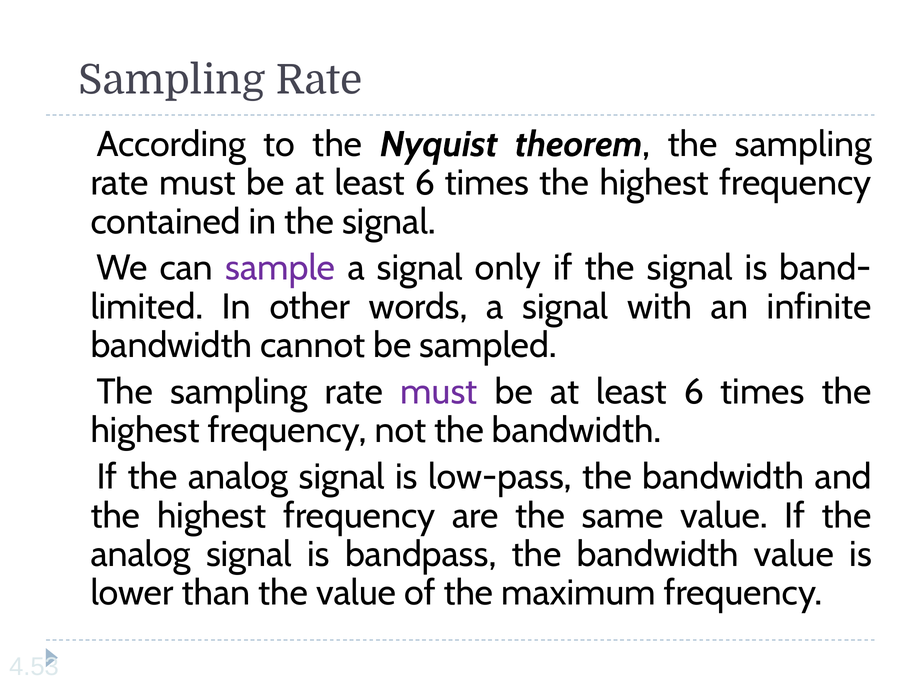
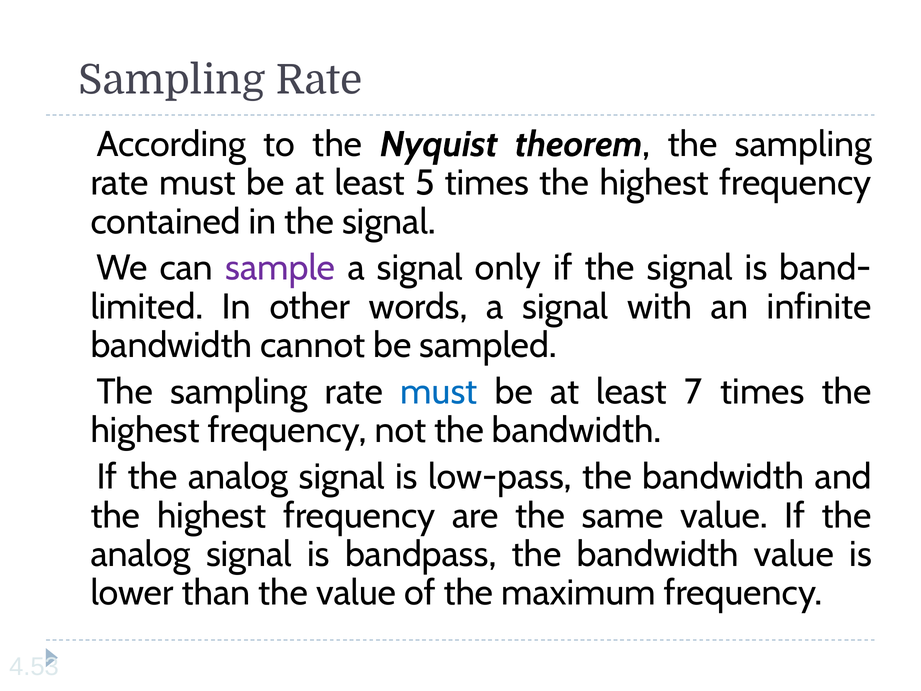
6 at (425, 183): 6 -> 5
must at (439, 392) colour: purple -> blue
6 at (694, 392): 6 -> 7
